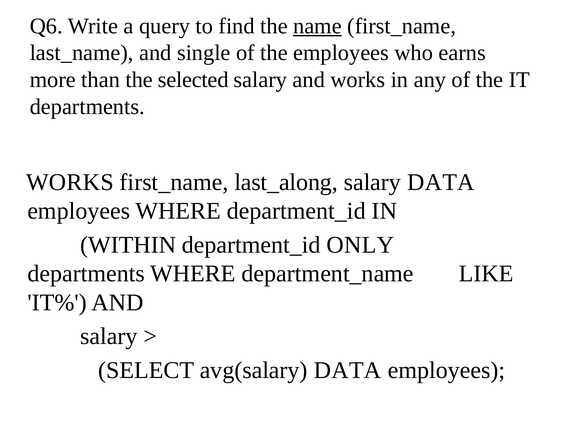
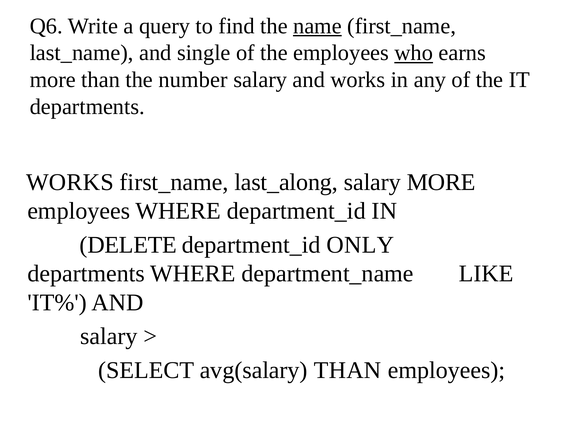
who underline: none -> present
selected: selected -> number
salary DATA: DATA -> MORE
WITHIN: WITHIN -> DELETE
avg(salary DATA: DATA -> THAN
